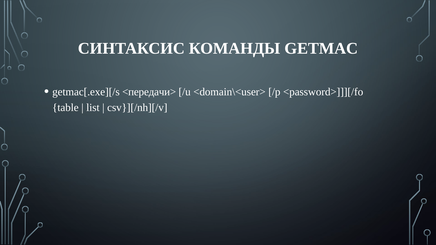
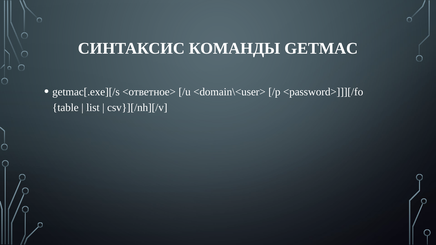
<передачи>: <передачи> -> <ответное>
